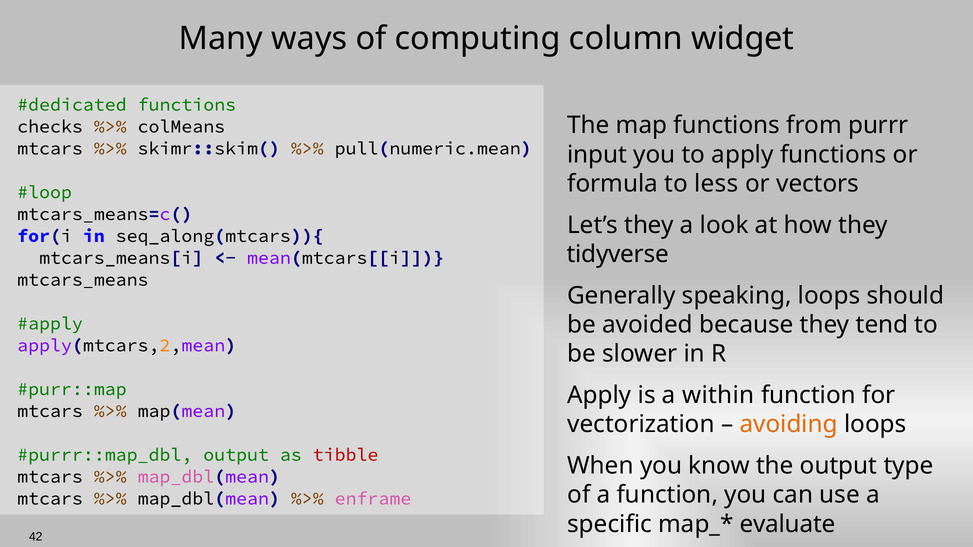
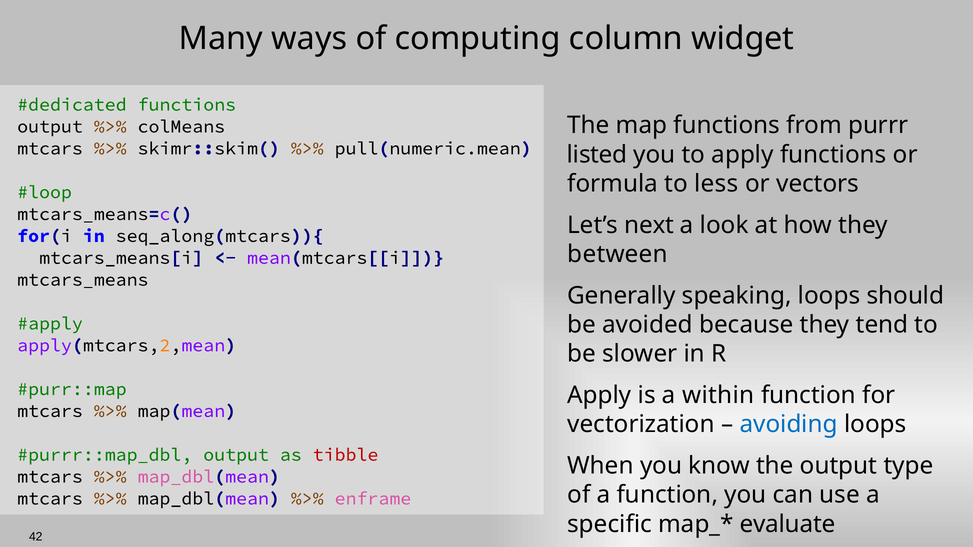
checks at (50, 127): checks -> output
input: input -> listed
Let’s they: they -> next
tidyverse: tidyverse -> between
avoiding colour: orange -> blue
